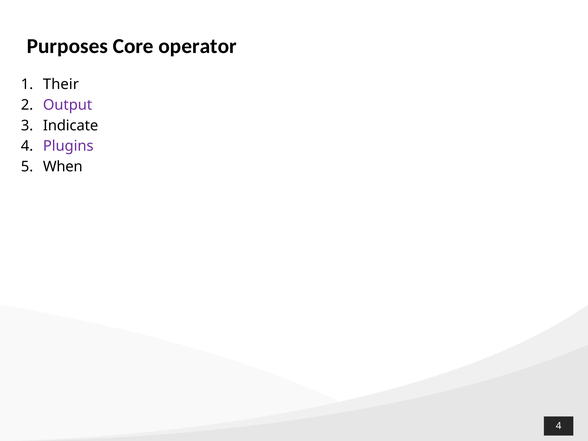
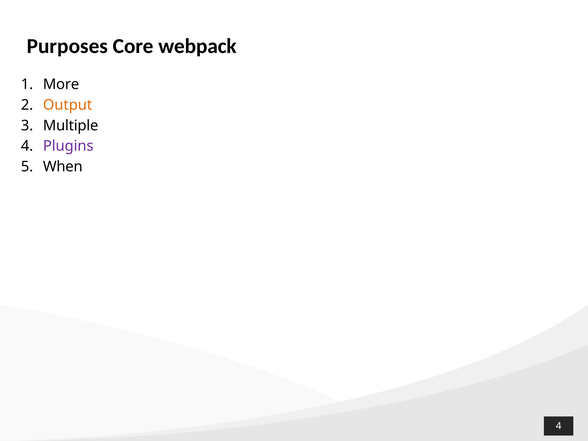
operator: operator -> webpack
Their: Their -> More
Output colour: purple -> orange
Indicate: Indicate -> Multiple
